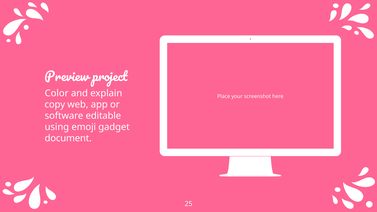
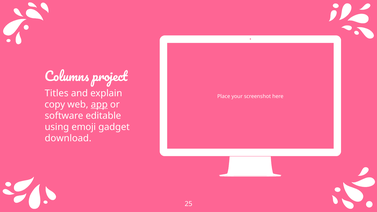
Preview: Preview -> Columns
Color: Color -> Titles
app underline: none -> present
document: document -> download
